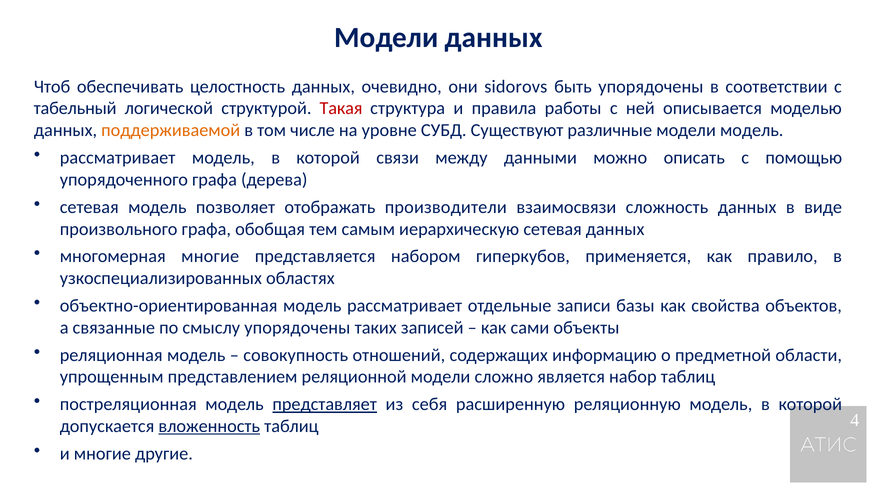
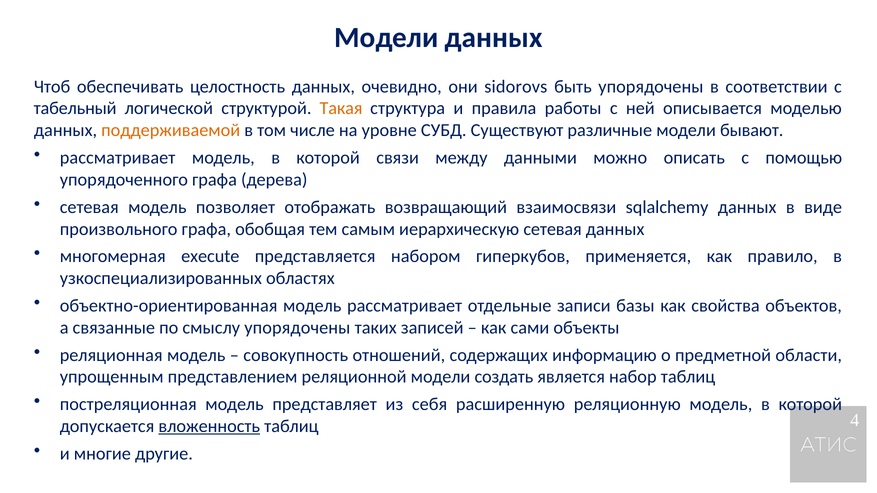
Такая colour: red -> orange
модели модель: модель -> бывают
производители: производители -> возвращающий
сложность: сложность -> sqlalchemy
многомерная многие: многие -> execute
сложно: сложно -> создать
представляет underline: present -> none
